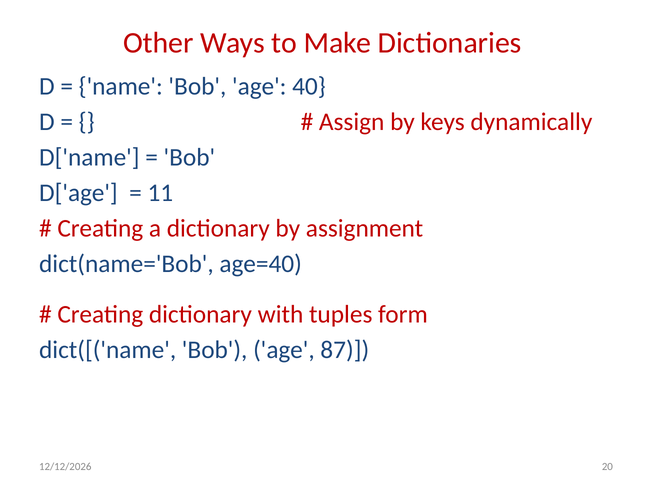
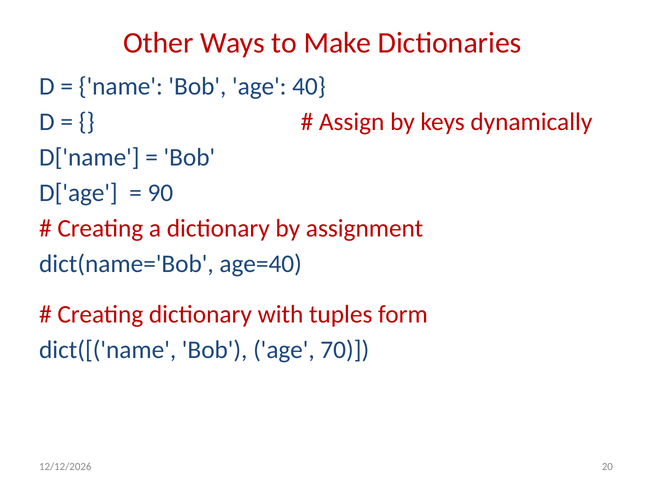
11: 11 -> 90
87: 87 -> 70
